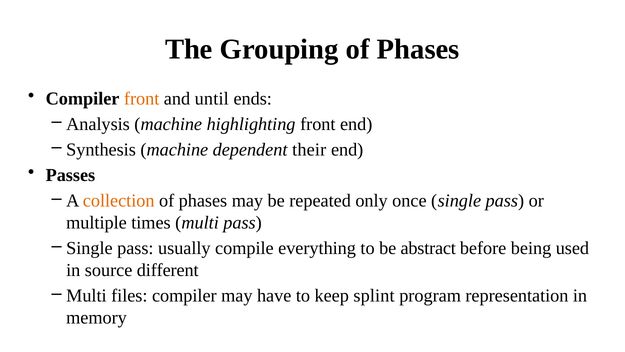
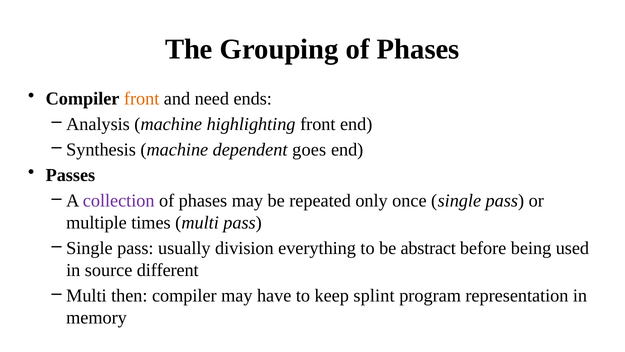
until: until -> need
their: their -> goes
collection colour: orange -> purple
compile: compile -> division
files: files -> then
